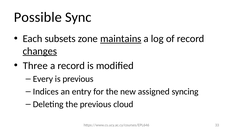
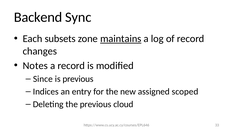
Possible: Possible -> Backend
changes underline: present -> none
Three: Three -> Notes
Every: Every -> Since
syncing: syncing -> scoped
